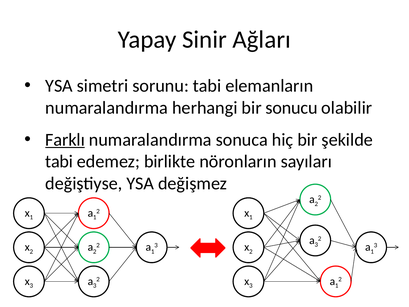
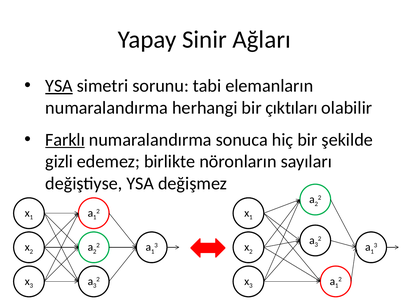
YSA at (59, 86) underline: none -> present
sonucu: sonucu -> çıktıları
tabi at (59, 161): tabi -> gizli
